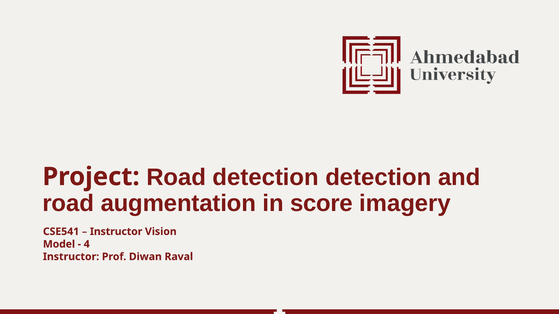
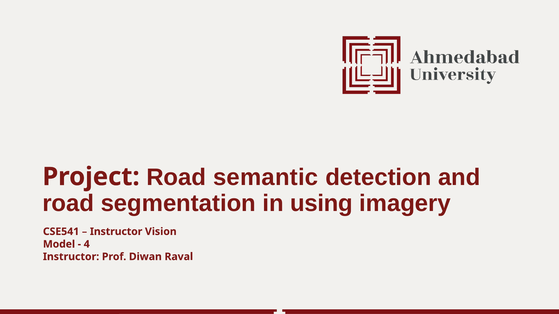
Road detection: detection -> semantic
augmentation: augmentation -> segmentation
score: score -> using
